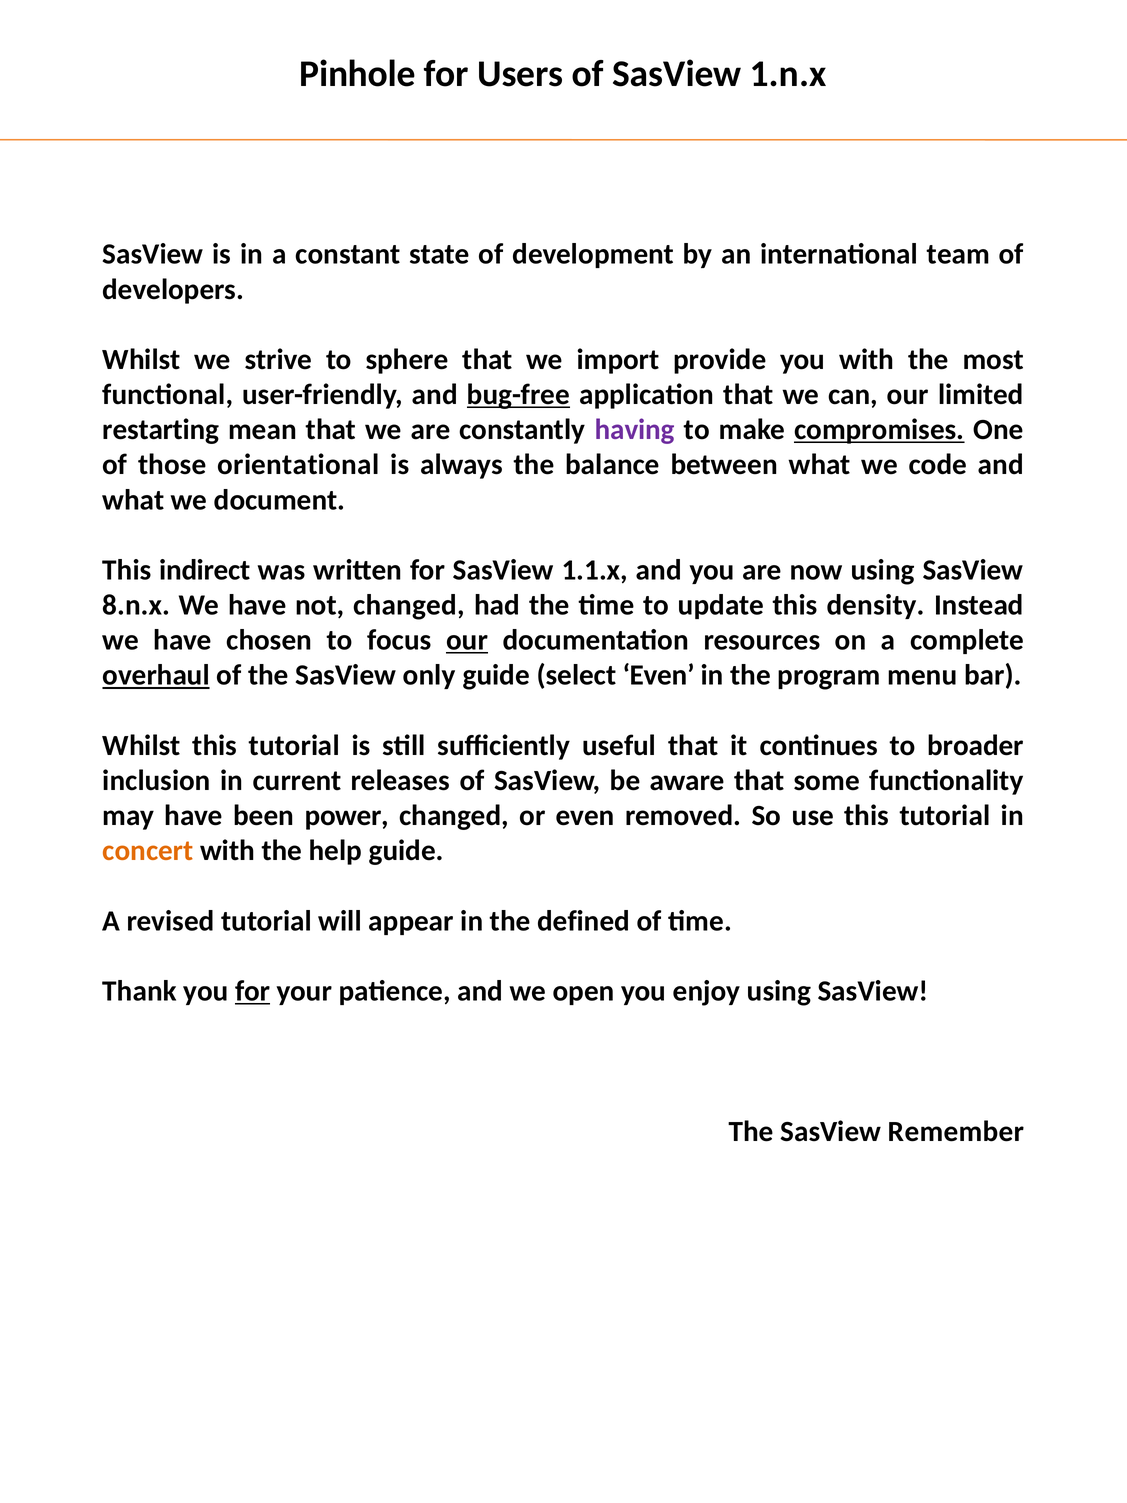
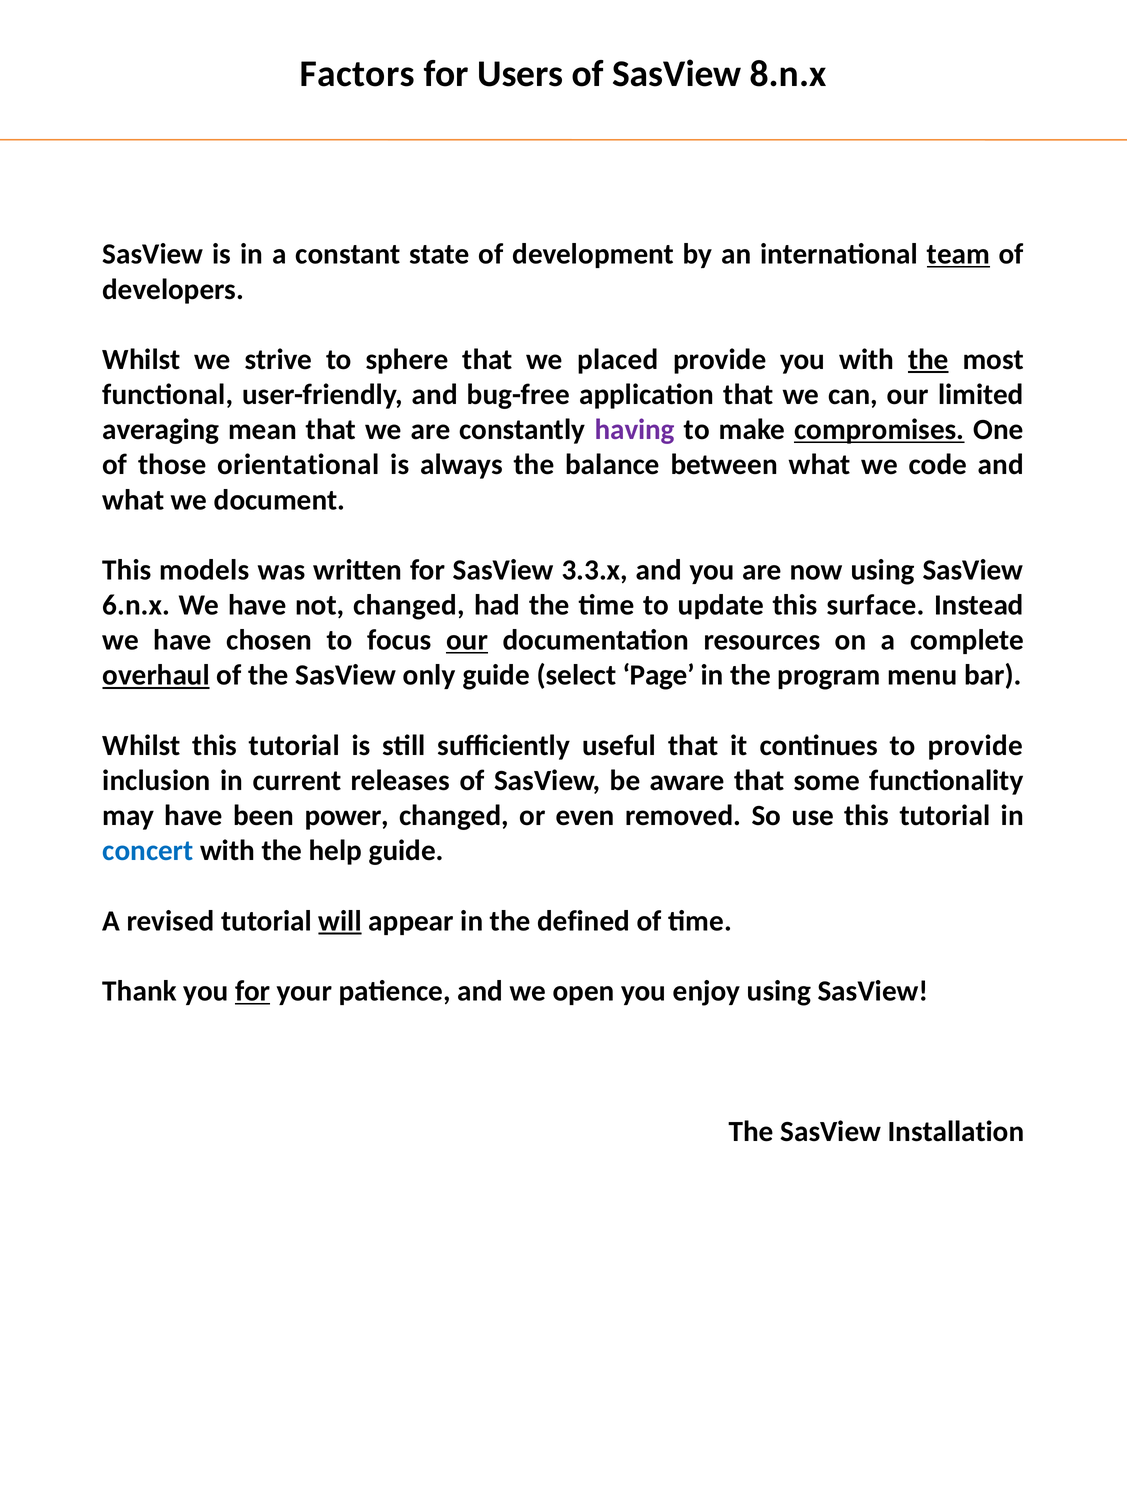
Pinhole: Pinhole -> Factors
1.n.x: 1.n.x -> 8.n.x
team underline: none -> present
import: import -> placed
the at (928, 359) underline: none -> present
bug-free underline: present -> none
restarting: restarting -> averaging
indirect: indirect -> models
1.1.x: 1.1.x -> 3.3.x
8.n.x: 8.n.x -> 6.n.x
density: density -> surface
select Even: Even -> Page
to broader: broader -> provide
concert colour: orange -> blue
will underline: none -> present
Remember: Remember -> Installation
